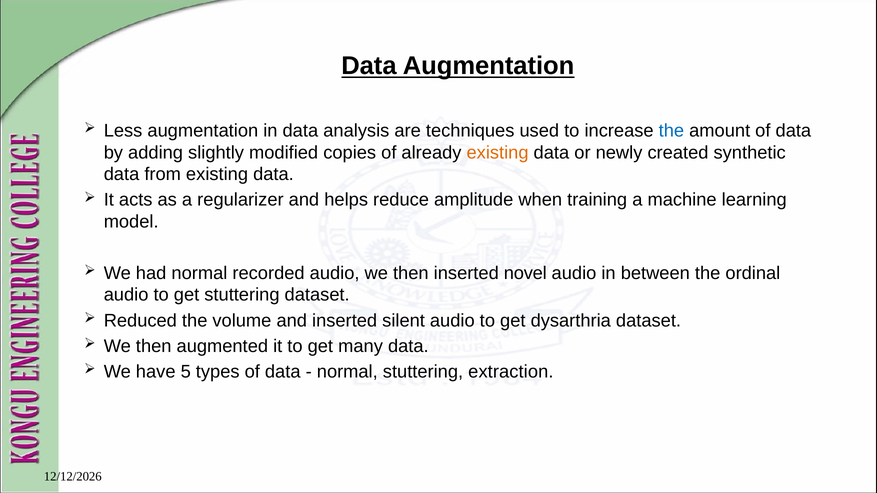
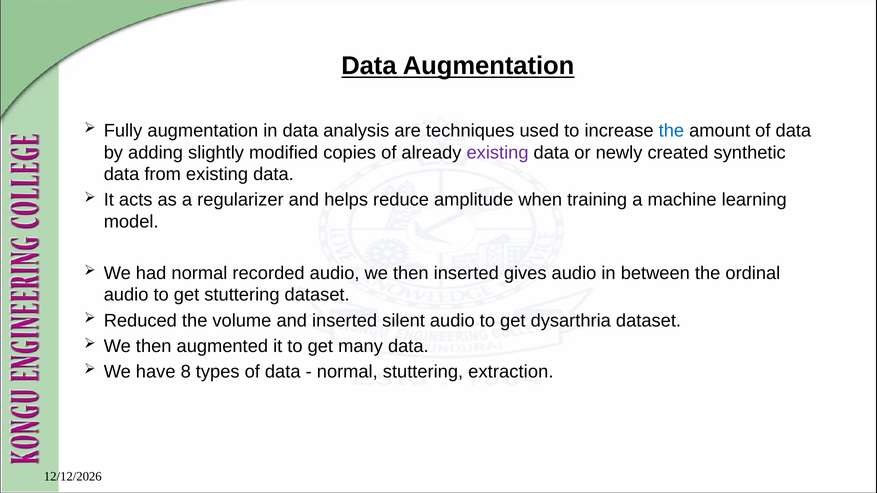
Less: Less -> Fully
existing at (498, 153) colour: orange -> purple
novel: novel -> gives
5: 5 -> 8
